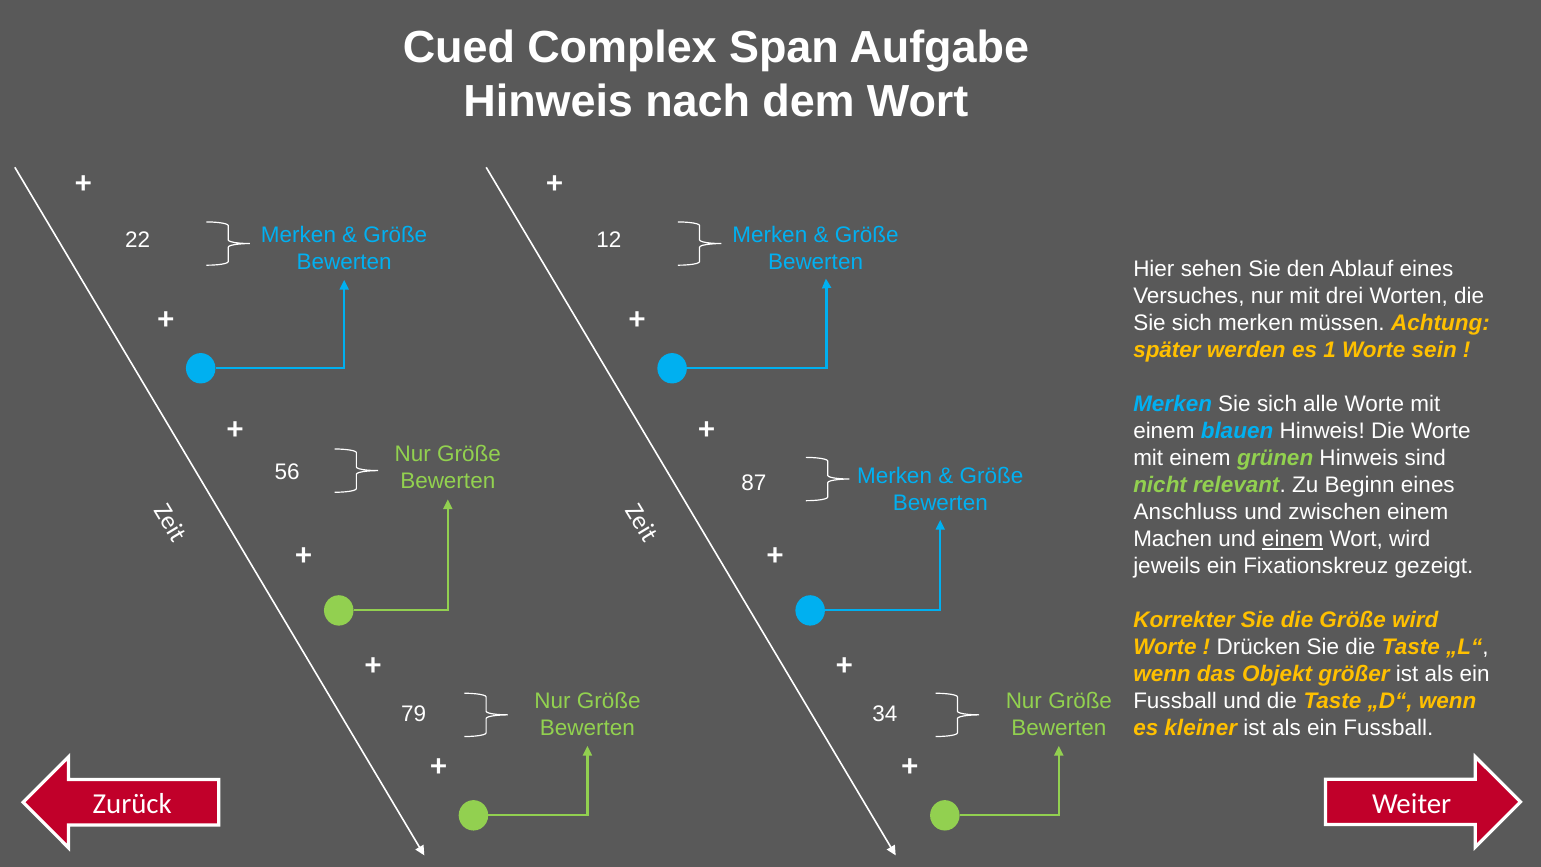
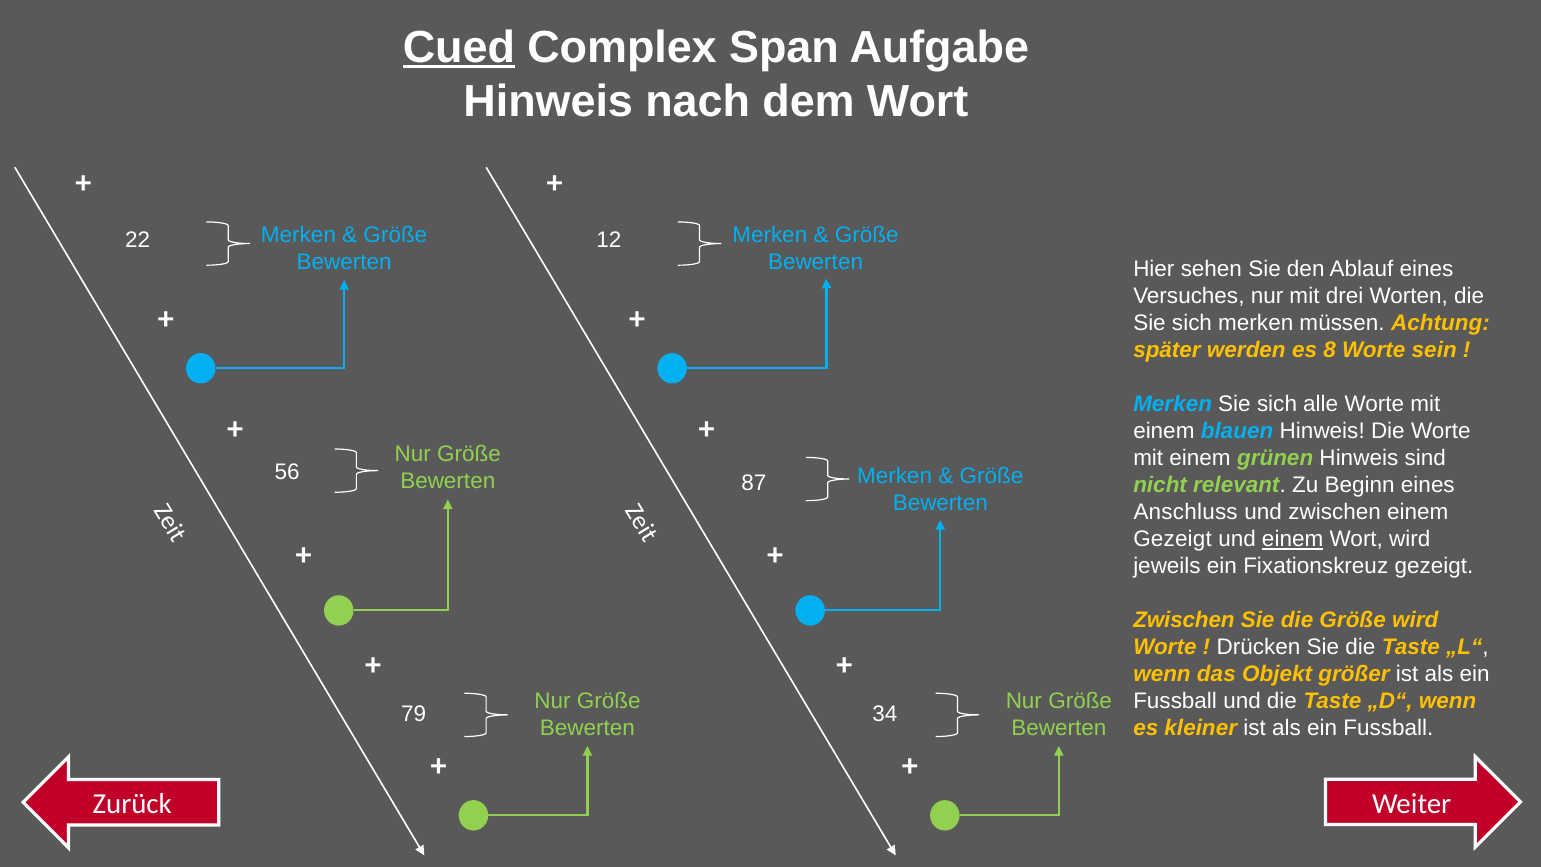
Cued underline: none -> present
1: 1 -> 8
Machen at (1173, 539): Machen -> Gezeigt
Korrekter at (1184, 620): Korrekter -> Zwischen
